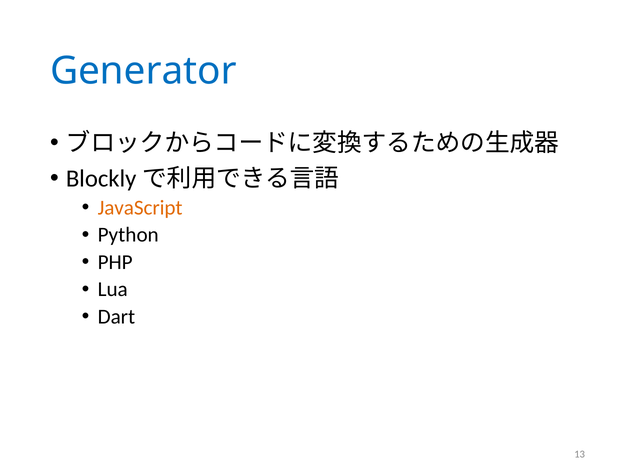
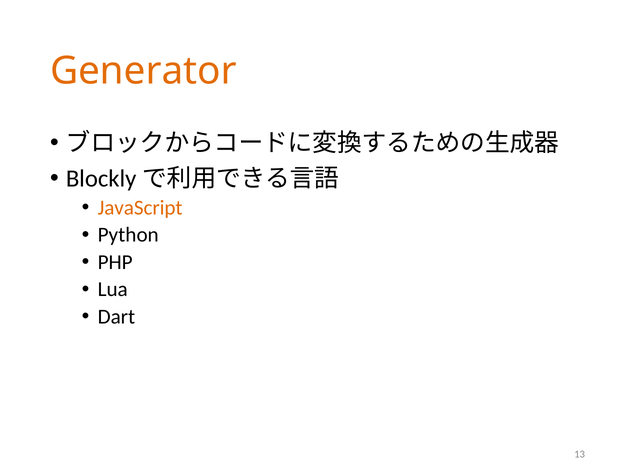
Generator colour: blue -> orange
